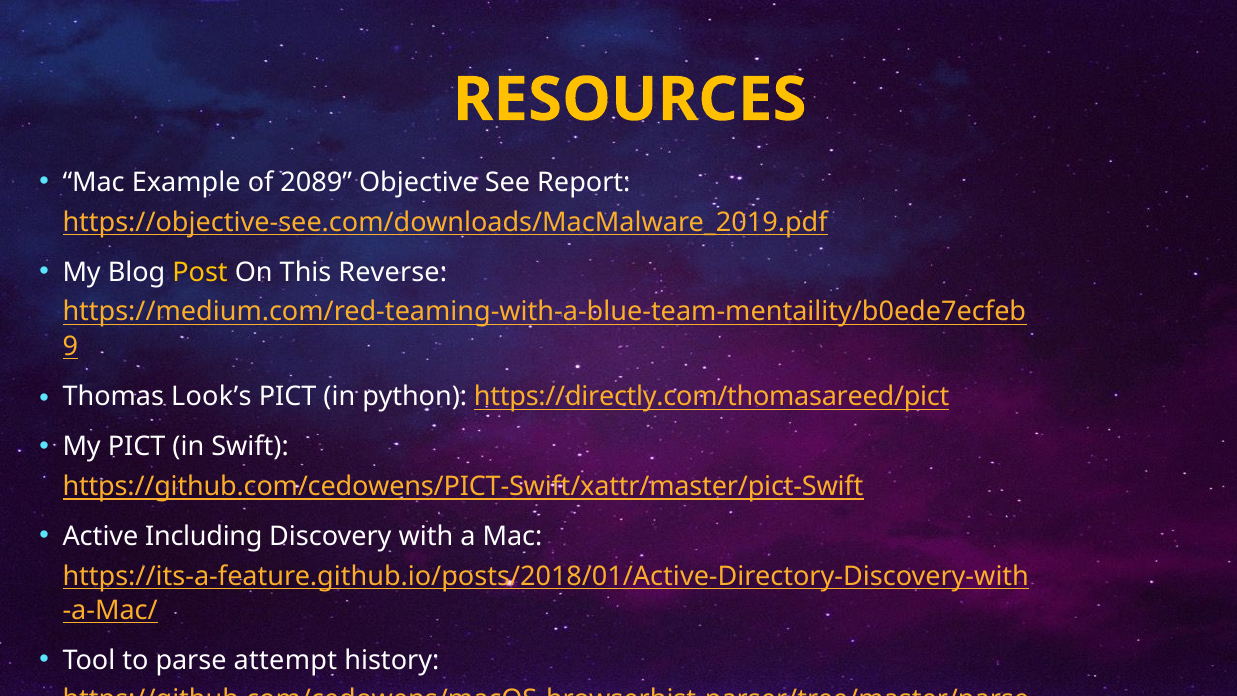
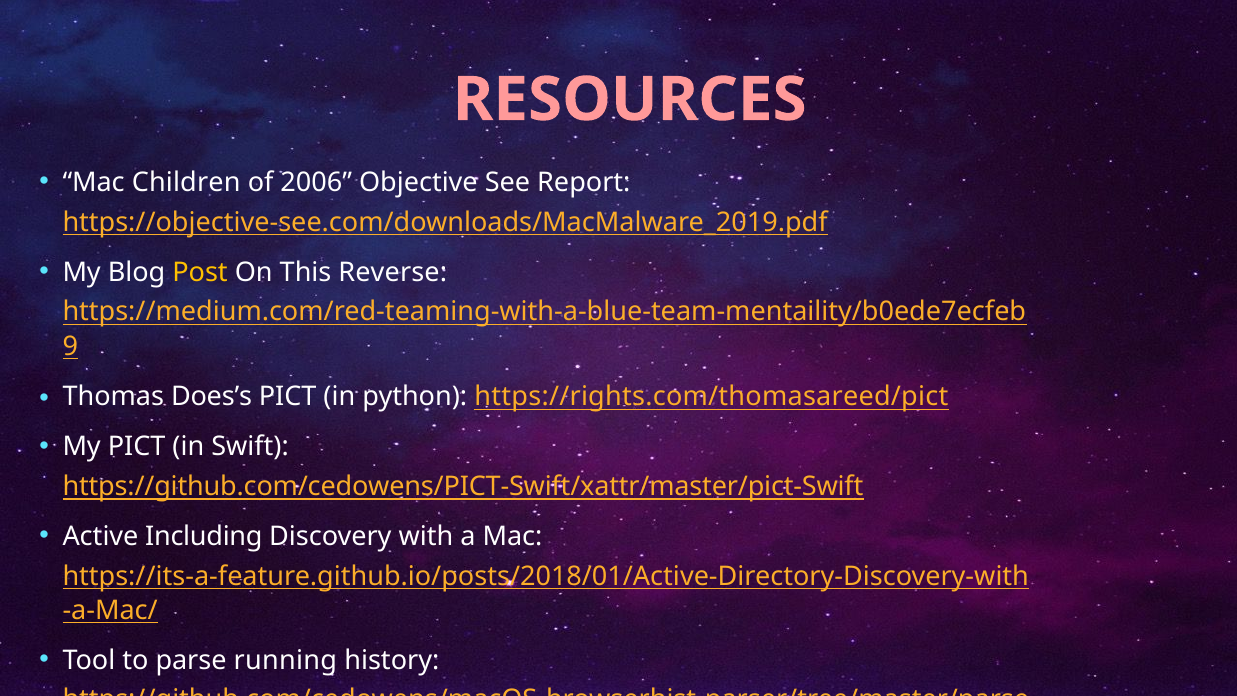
RESOURCES colour: yellow -> pink
Example: Example -> Children
2089: 2089 -> 2006
Look’s: Look’s -> Does’s
https://directly.com/thomasareed/pict: https://directly.com/thomasareed/pict -> https://rights.com/thomasareed/pict
attempt: attempt -> running
